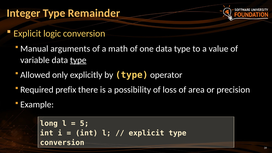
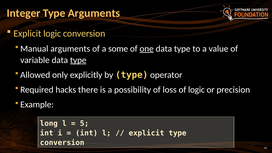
Type Remainder: Remainder -> Arguments
math: math -> some
one underline: none -> present
prefix: prefix -> hacks
of area: area -> logic
